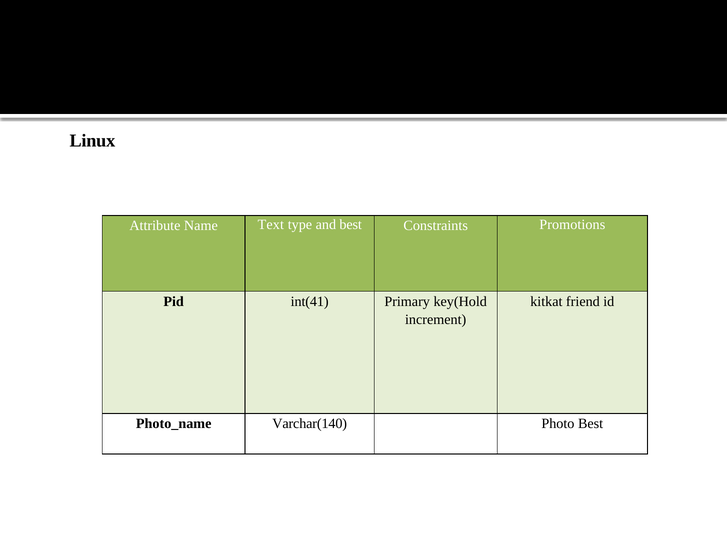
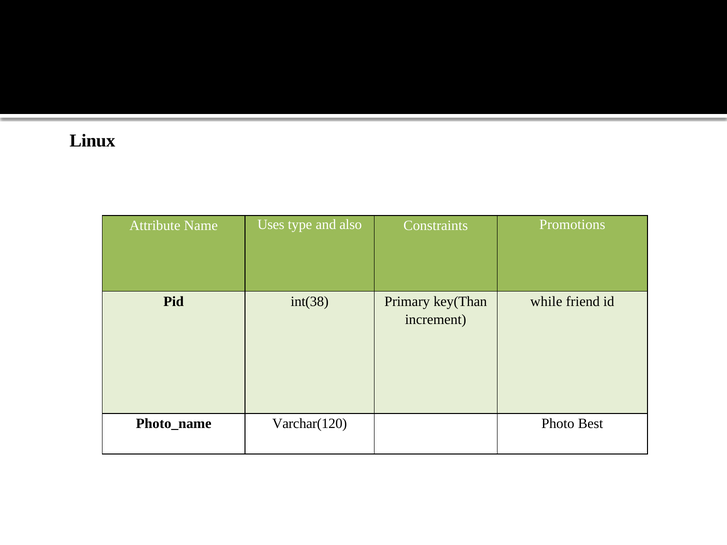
Text: Text -> Uses
and best: best -> also
int(41: int(41 -> int(38
key(Hold: key(Hold -> key(Than
kitkat: kitkat -> while
Varchar(140: Varchar(140 -> Varchar(120
